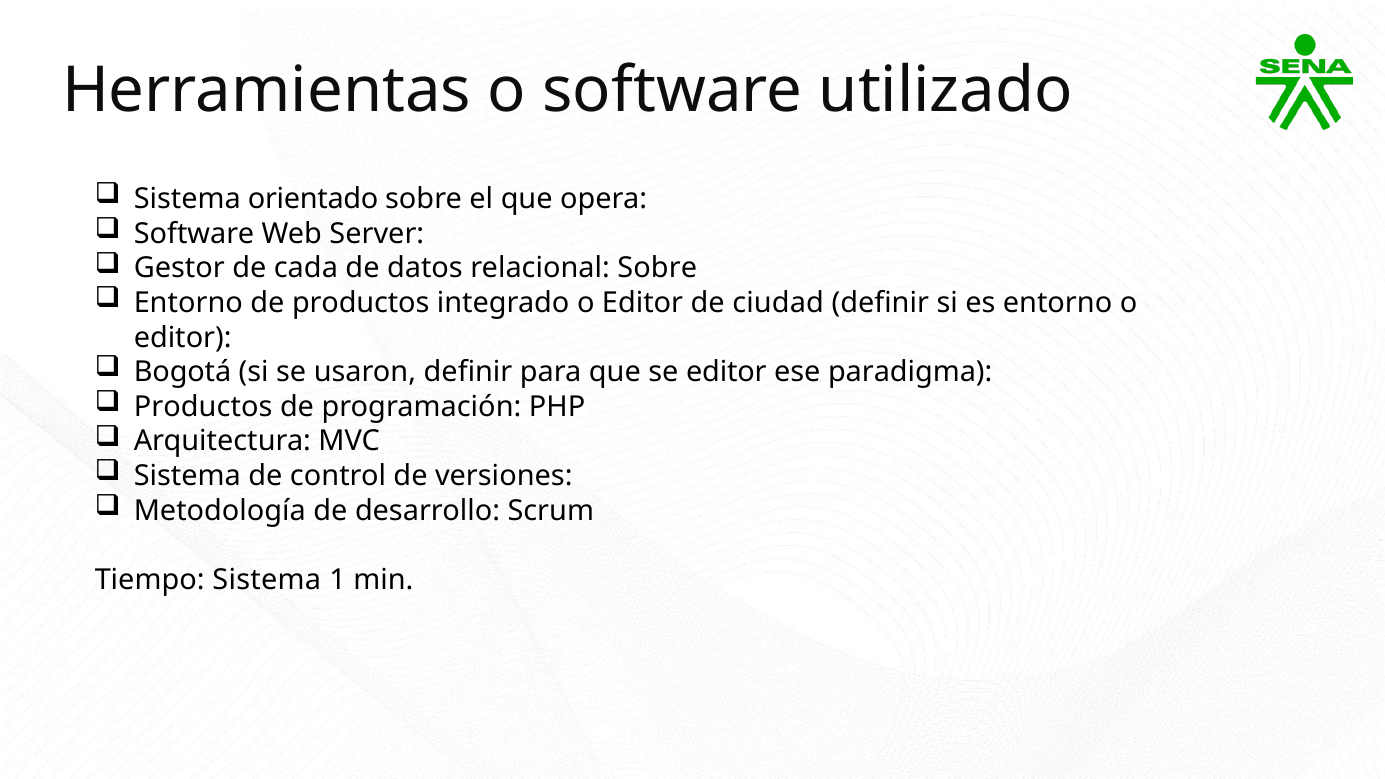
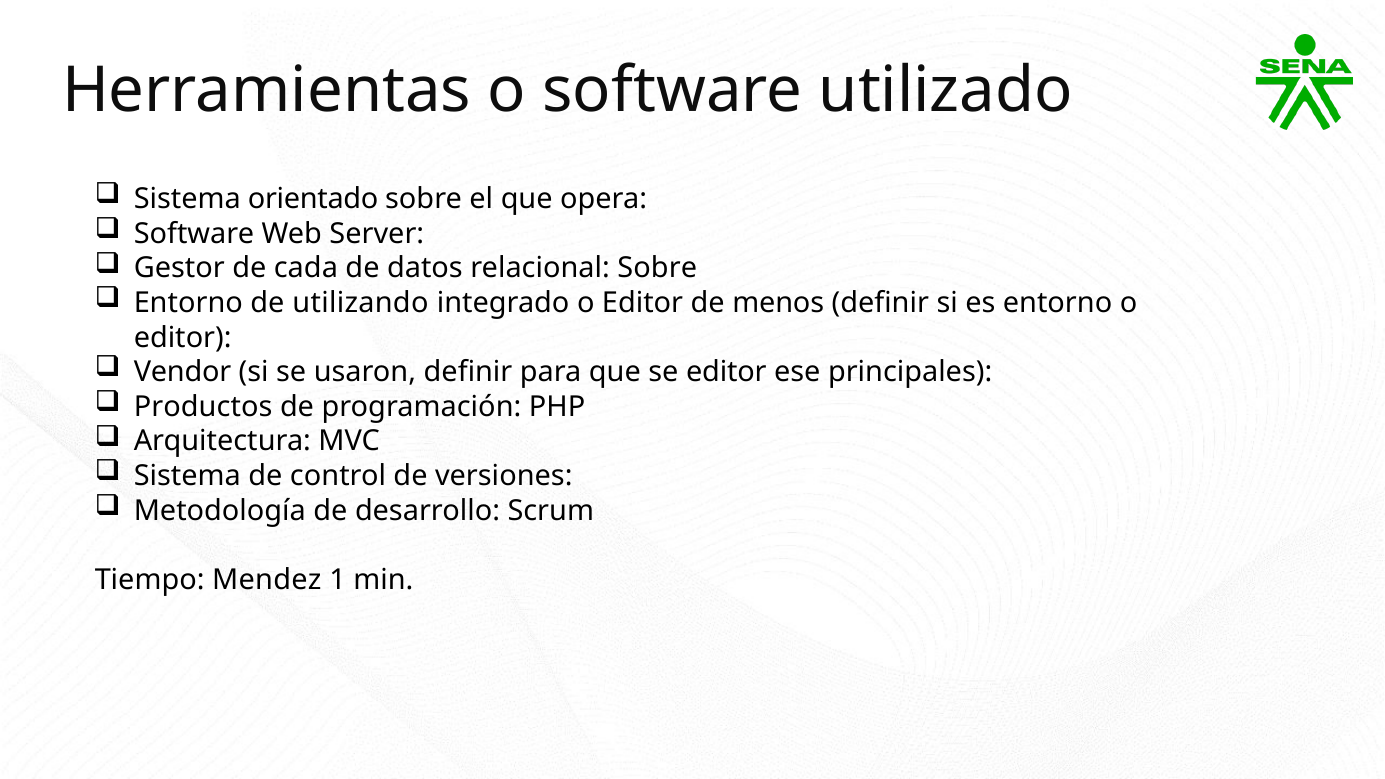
de productos: productos -> utilizando
ciudad: ciudad -> menos
Bogotá: Bogotá -> Vendor
paradigma: paradigma -> principales
Tiempo Sistema: Sistema -> Mendez
